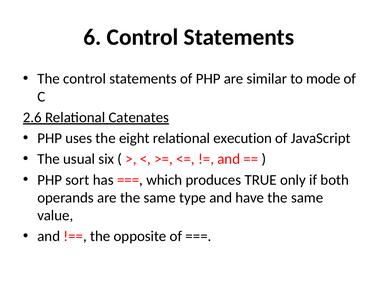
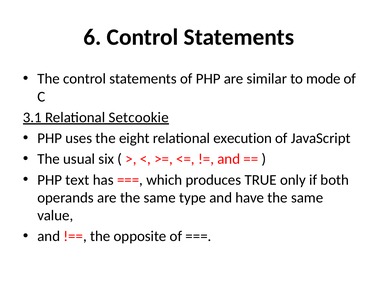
2.6: 2.6 -> 3.1
Catenates: Catenates -> Setcookie
sort: sort -> text
